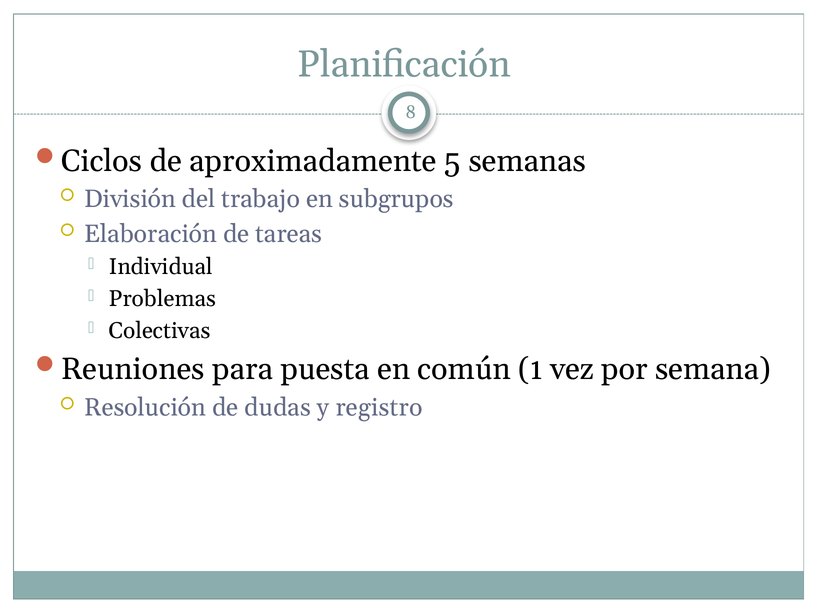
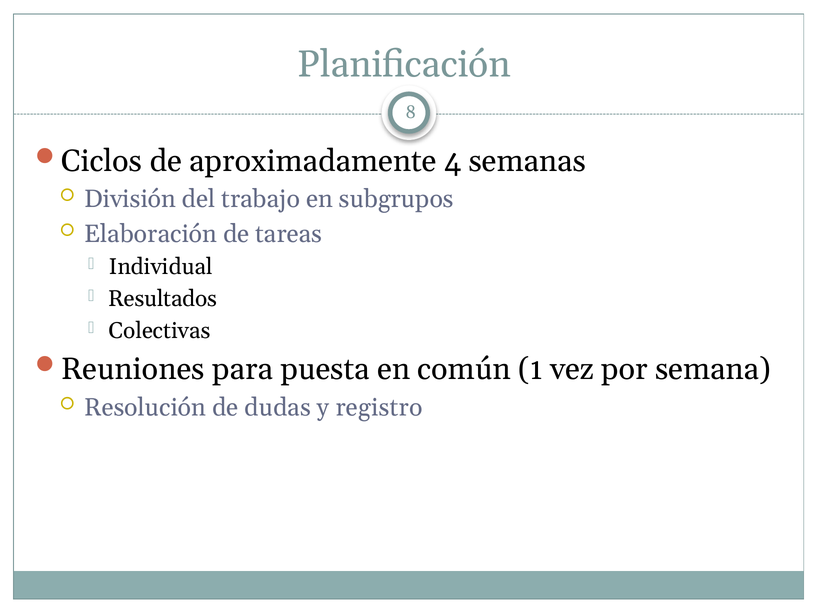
5: 5 -> 4
Problemas: Problemas -> Resultados
